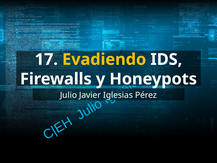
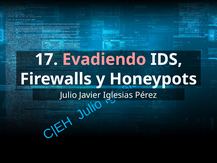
Evadiendo colour: yellow -> pink
